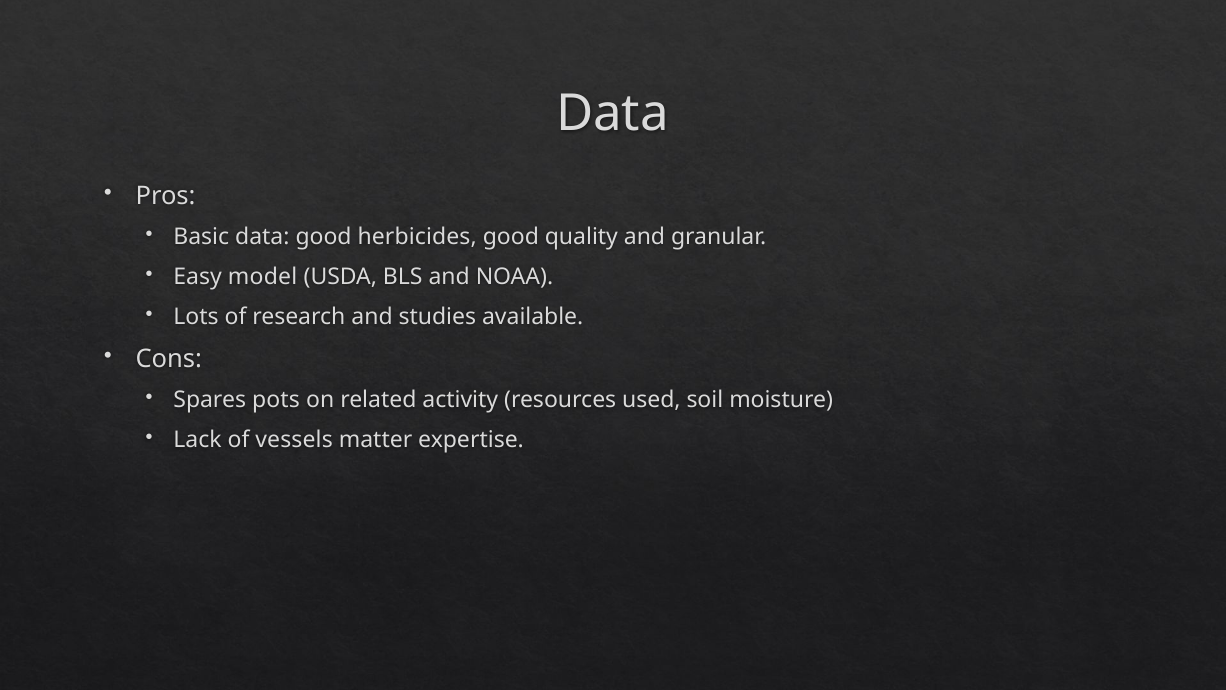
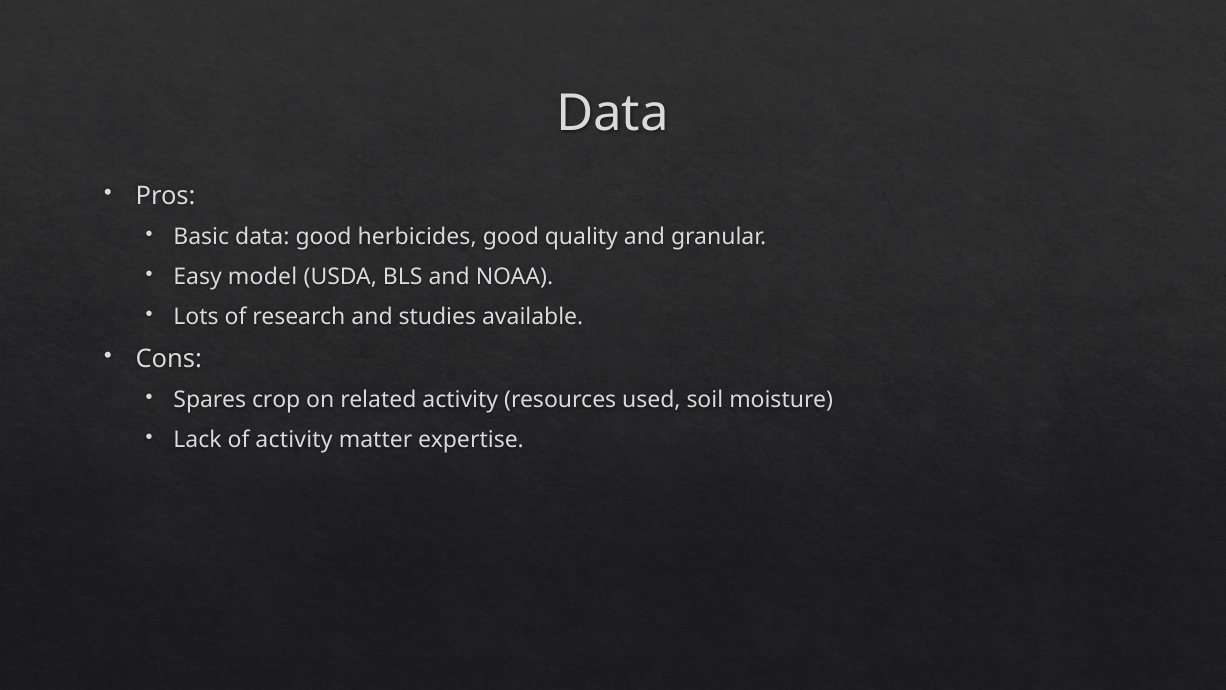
pots: pots -> crop
of vessels: vessels -> activity
